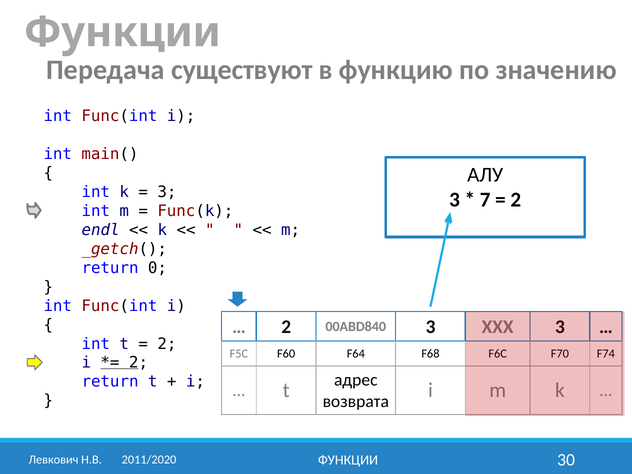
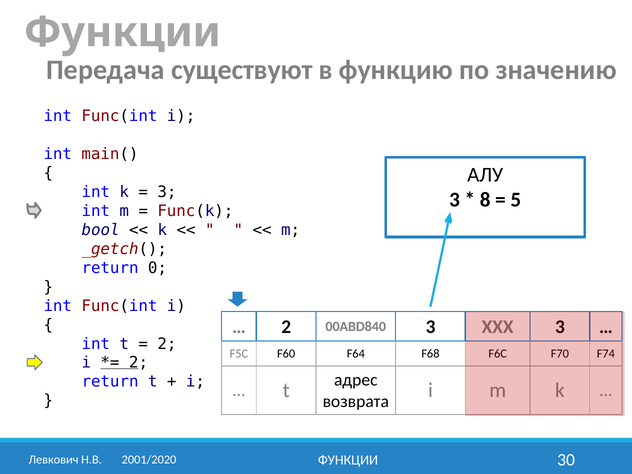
7: 7 -> 8
2 at (516, 200): 2 -> 5
endl: endl -> bool
2011/2020: 2011/2020 -> 2001/2020
